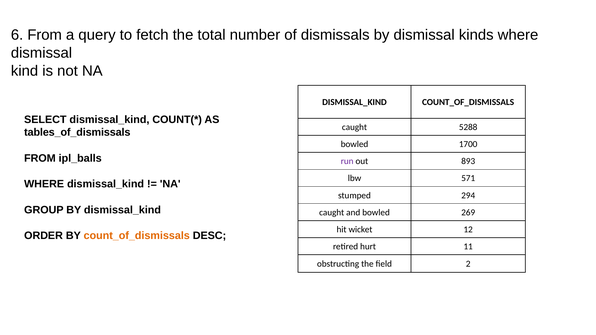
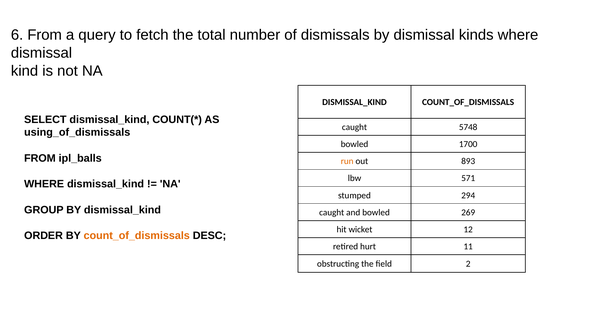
5288: 5288 -> 5748
tables_of_dismissals: tables_of_dismissals -> using_of_dismissals
run colour: purple -> orange
